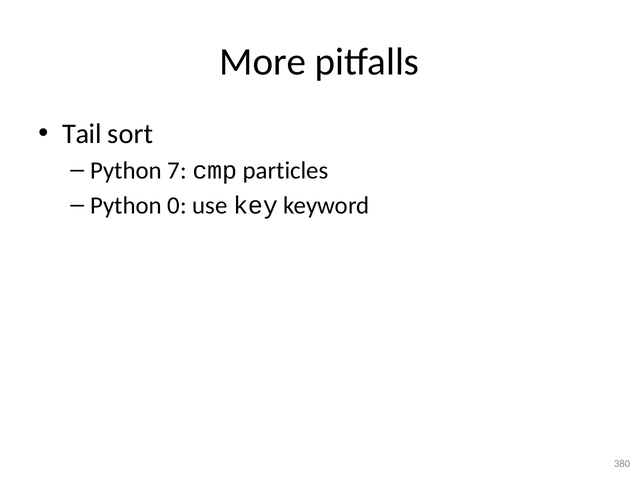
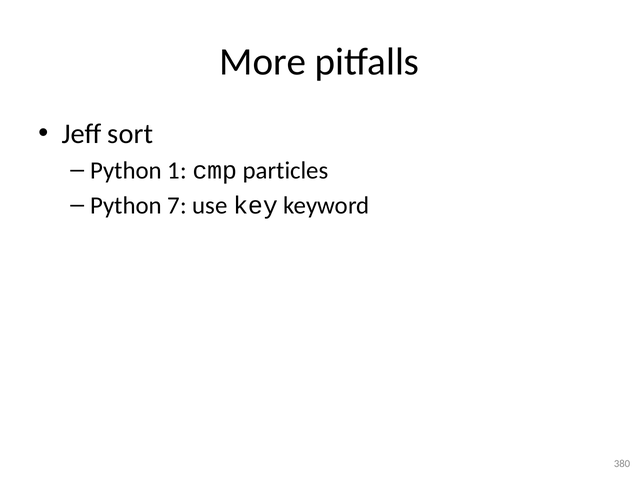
Tail: Tail -> Jeff
7: 7 -> 1
0: 0 -> 7
